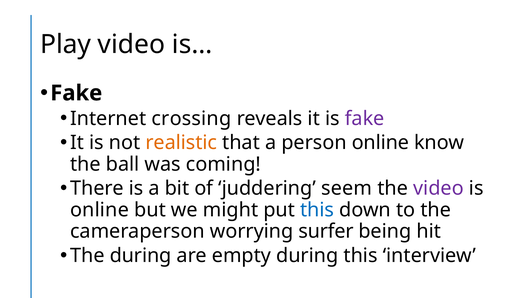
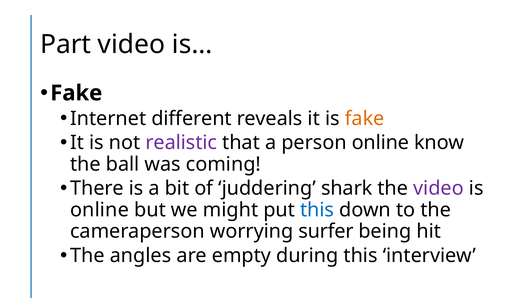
Play: Play -> Part
crossing: crossing -> different
fake at (365, 118) colour: purple -> orange
realistic colour: orange -> purple
seem: seem -> shark
The during: during -> angles
